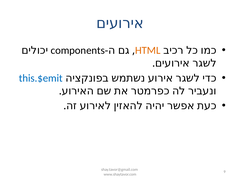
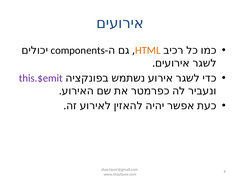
this.$emit colour: blue -> purple
